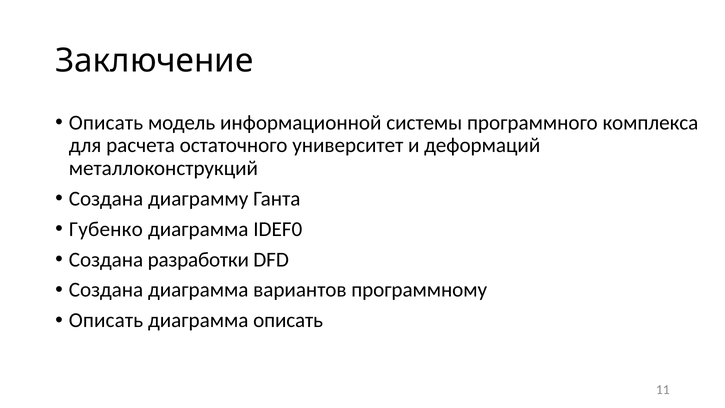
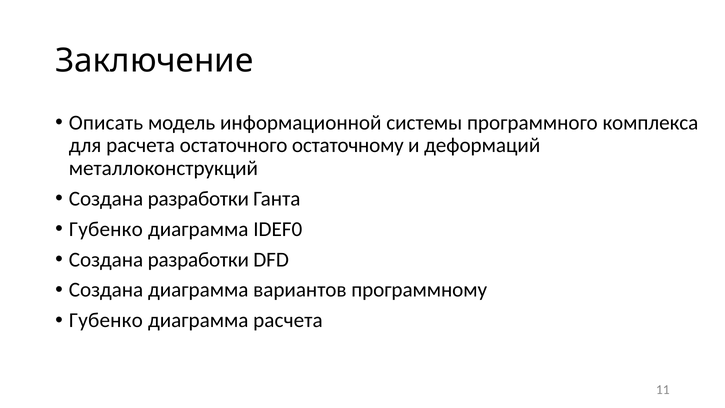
университет: университет -> остаточному
диаграмму at (198, 199): диаграмму -> разработки
Описать at (106, 320): Описать -> Губенко
диаграмма описать: описать -> расчета
